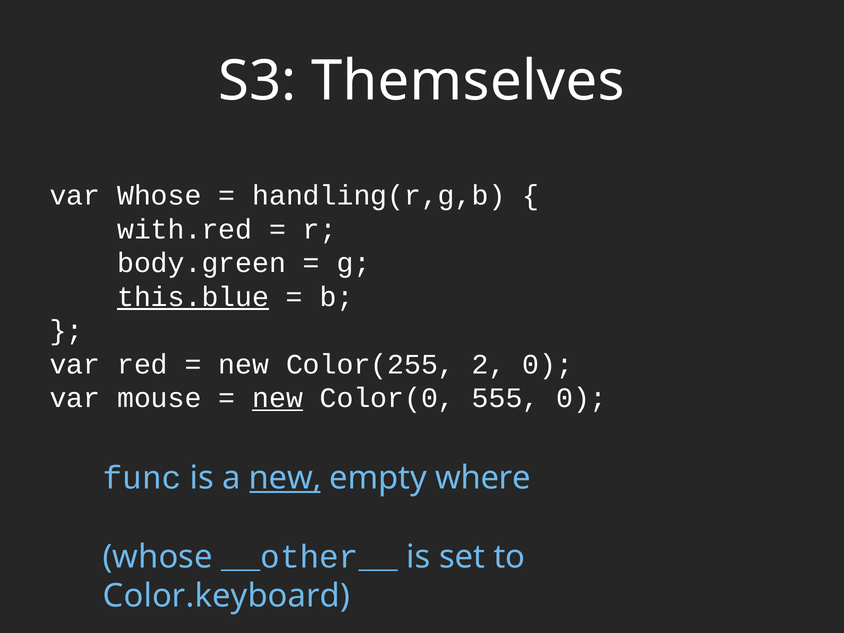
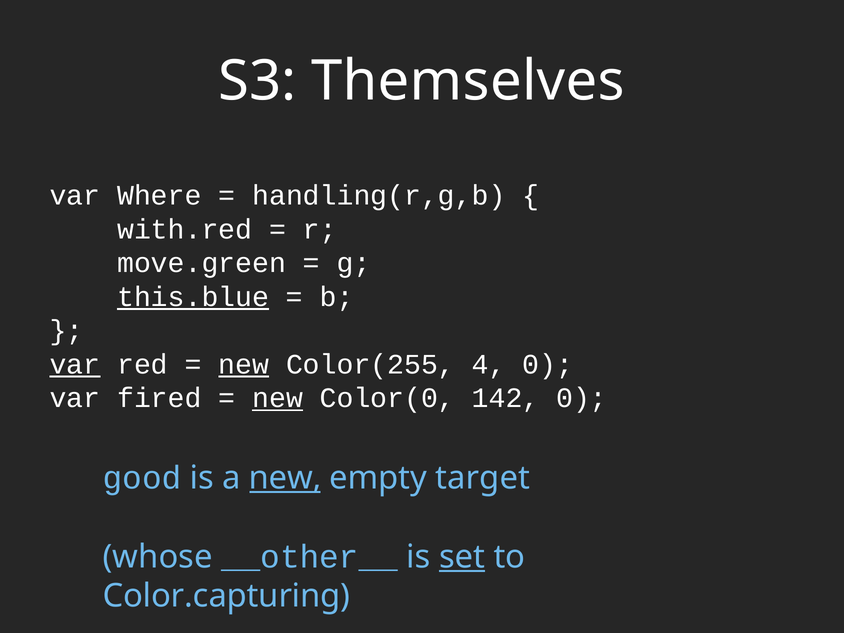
var Whose: Whose -> Where
body.green: body.green -> move.green
var at (75, 364) underline: none -> present
new at (244, 364) underline: none -> present
2: 2 -> 4
mouse: mouse -> fired
555: 555 -> 142
func: func -> good
where: where -> target
set underline: none -> present
Color.keyboard: Color.keyboard -> Color.capturing
